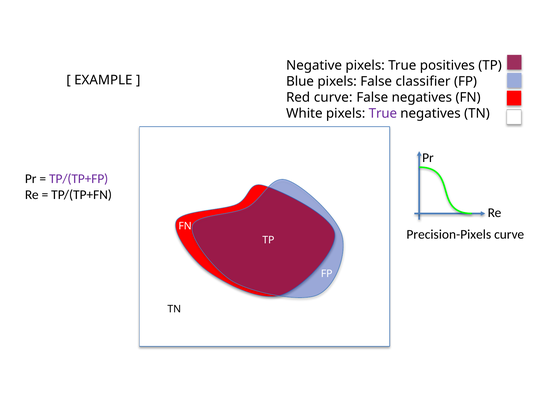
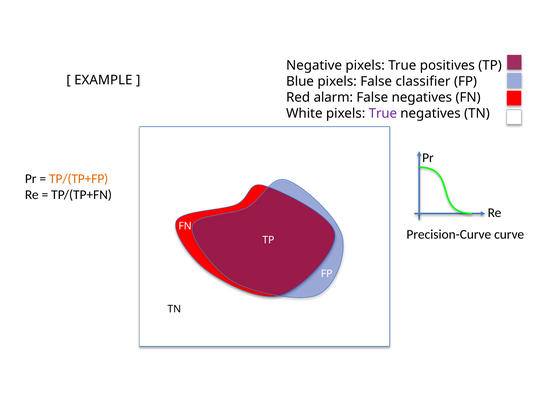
Red curve: curve -> alarm
TP/(TP+FP colour: purple -> orange
Precision-Pixels: Precision-Pixels -> Precision-Curve
